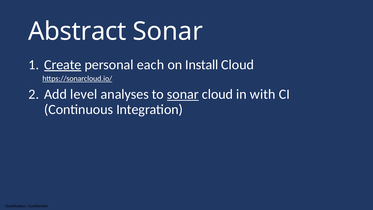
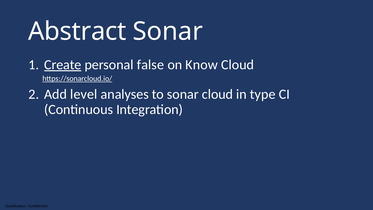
each: each -> false
Install: Install -> Know
sonar at (183, 94) underline: present -> none
with: with -> type
